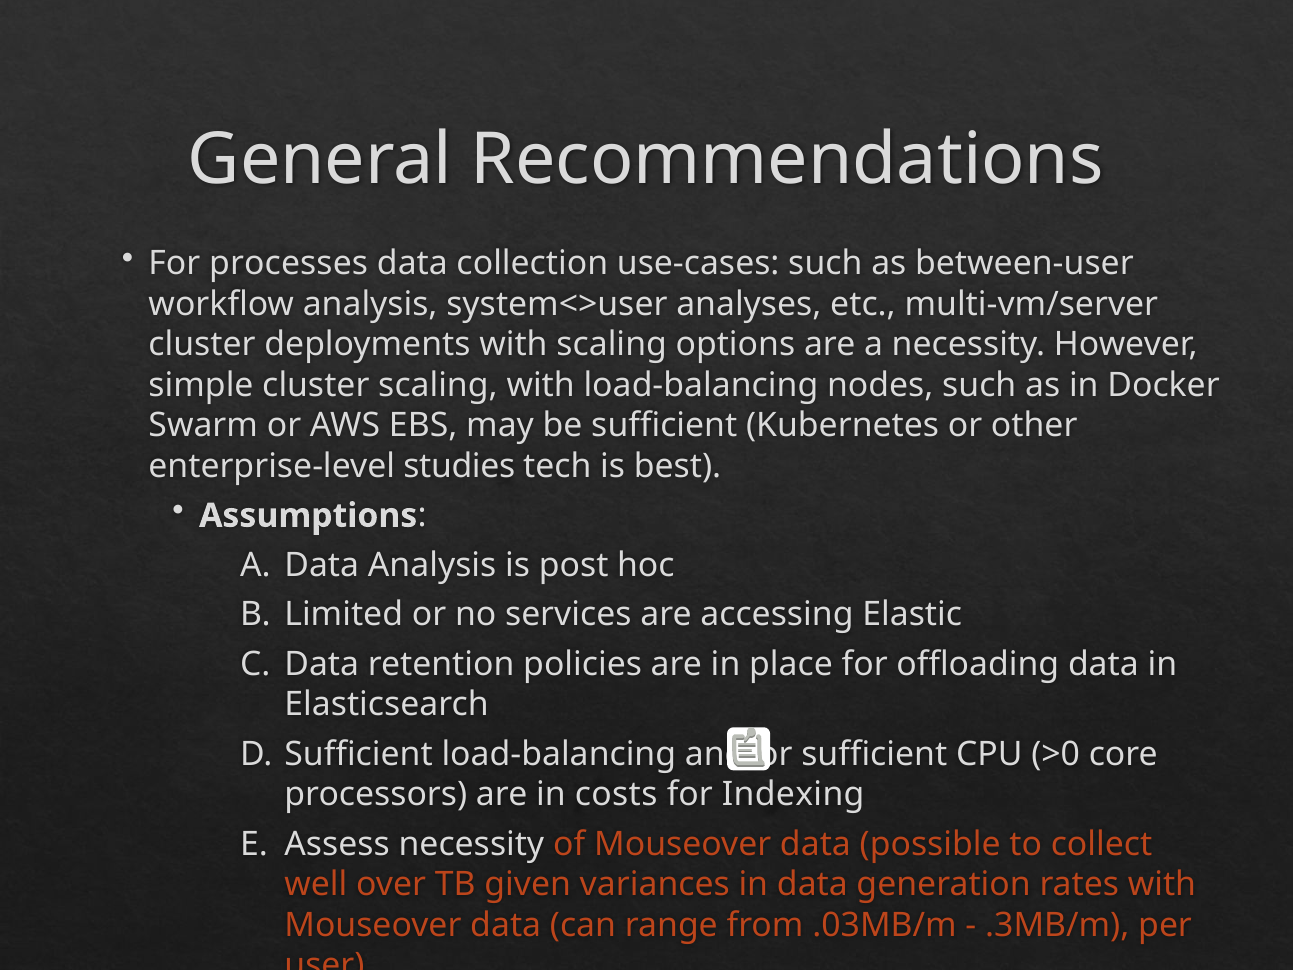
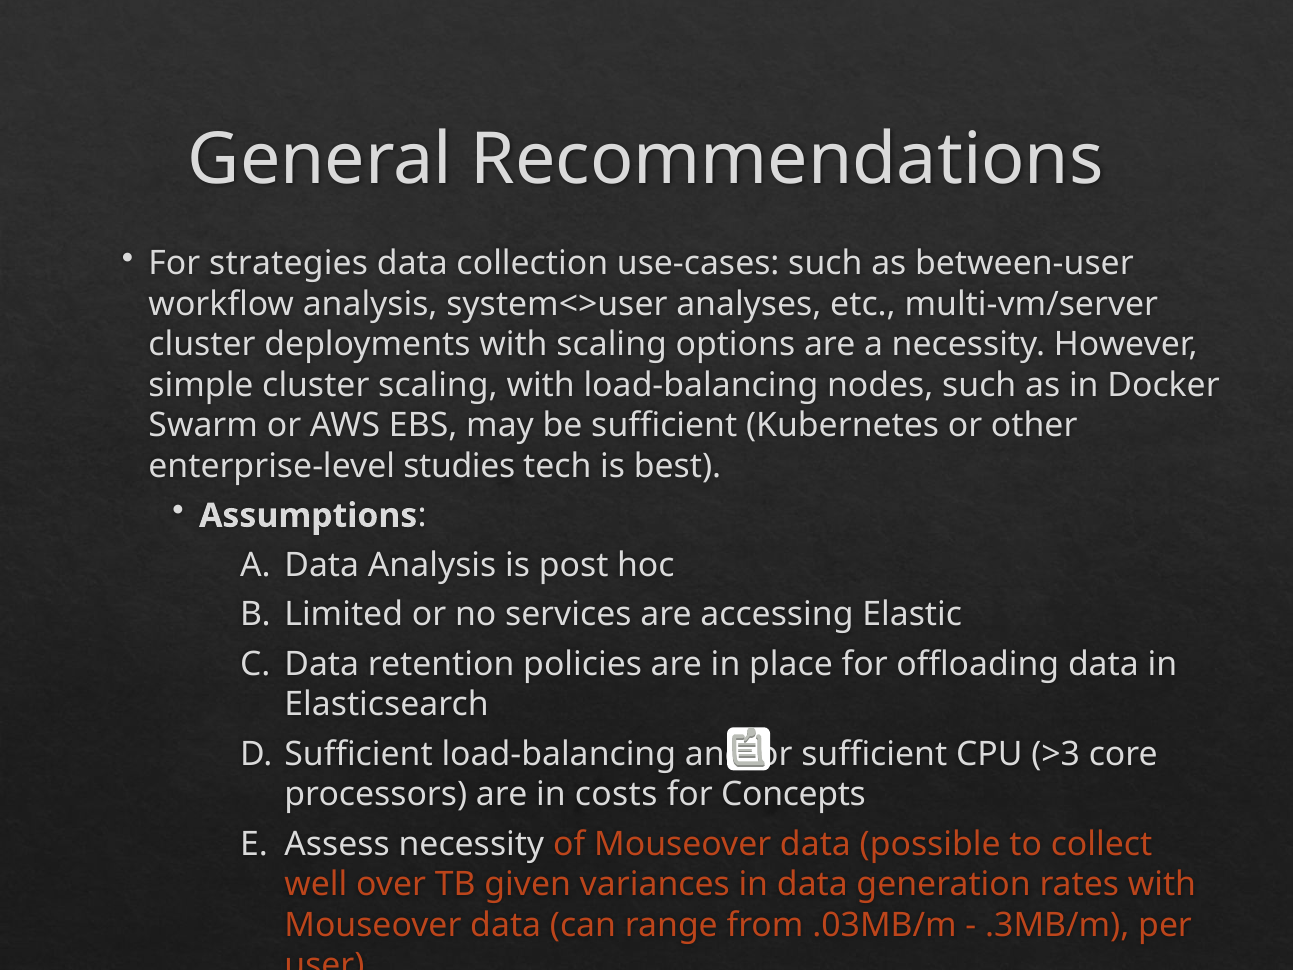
processes: processes -> strategies
>0: >0 -> >3
Indexing: Indexing -> Concepts
